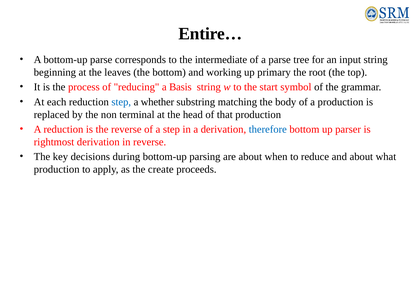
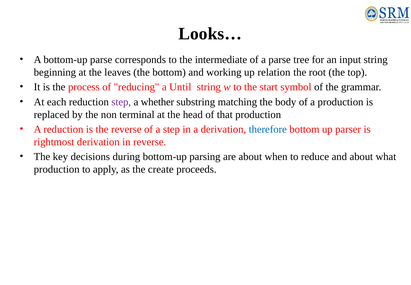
Entire…: Entire… -> Looks…
primary: primary -> relation
Basis: Basis -> Until
step at (121, 102) colour: blue -> purple
